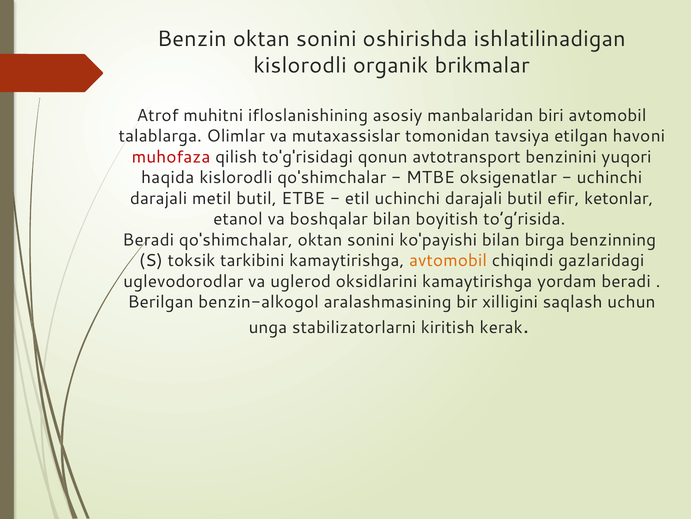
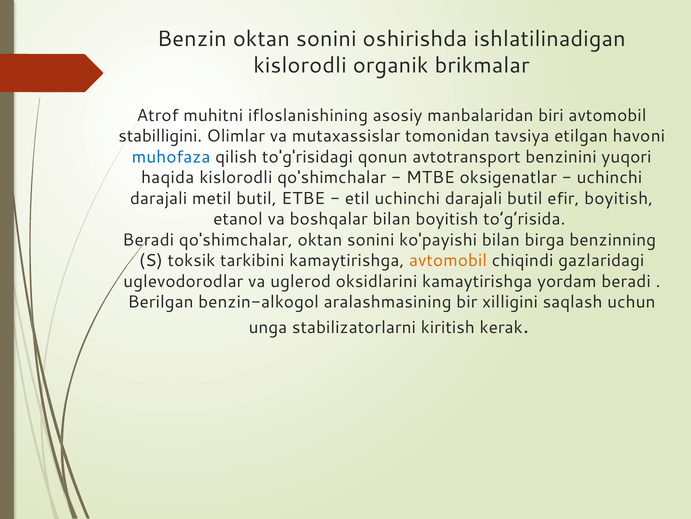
talablarga: talablarga -> stabilligini
muhofaza colour: red -> blue
efir ketonlar: ketonlar -> boyitish
